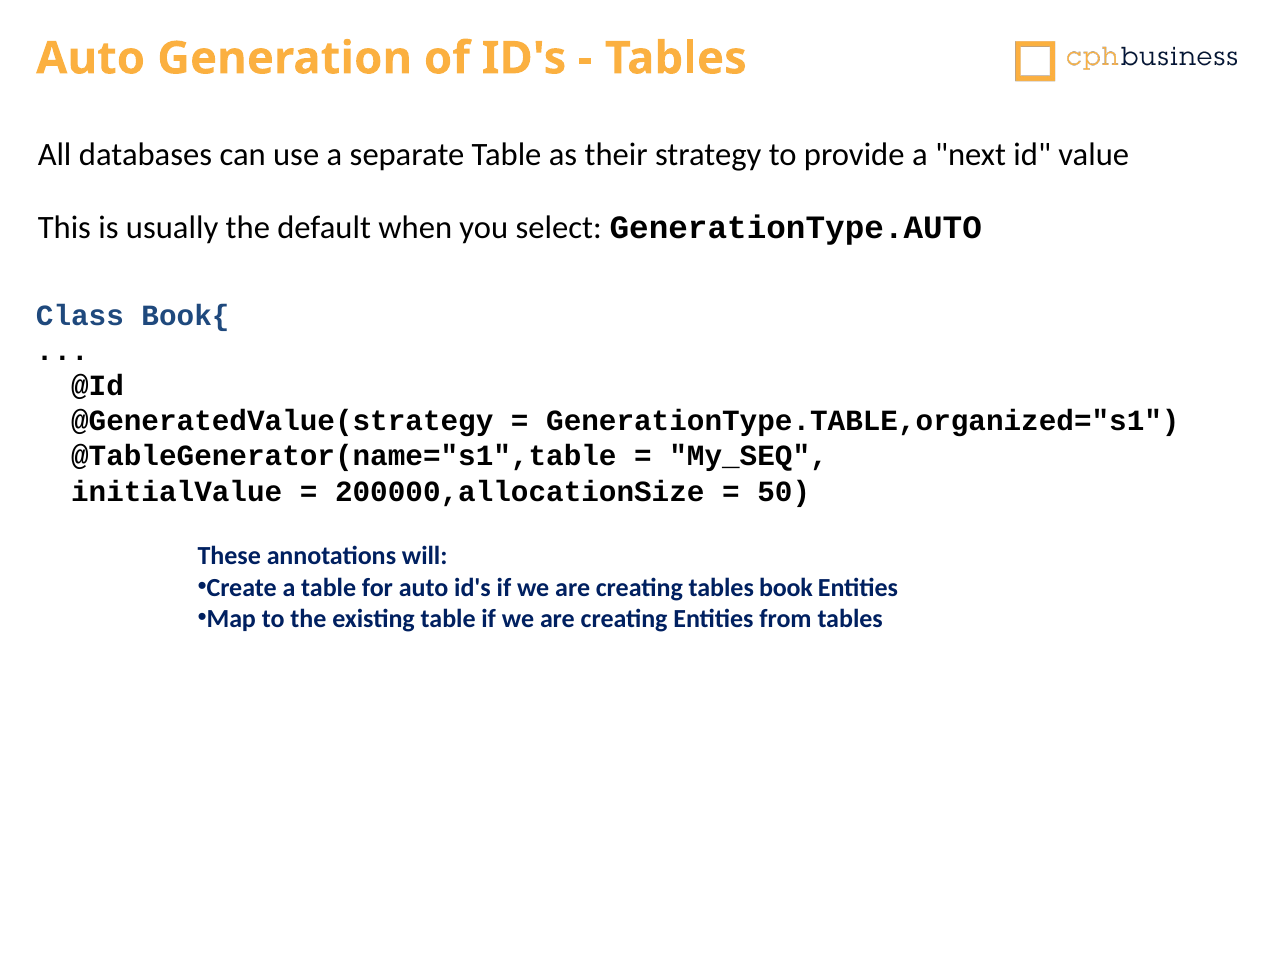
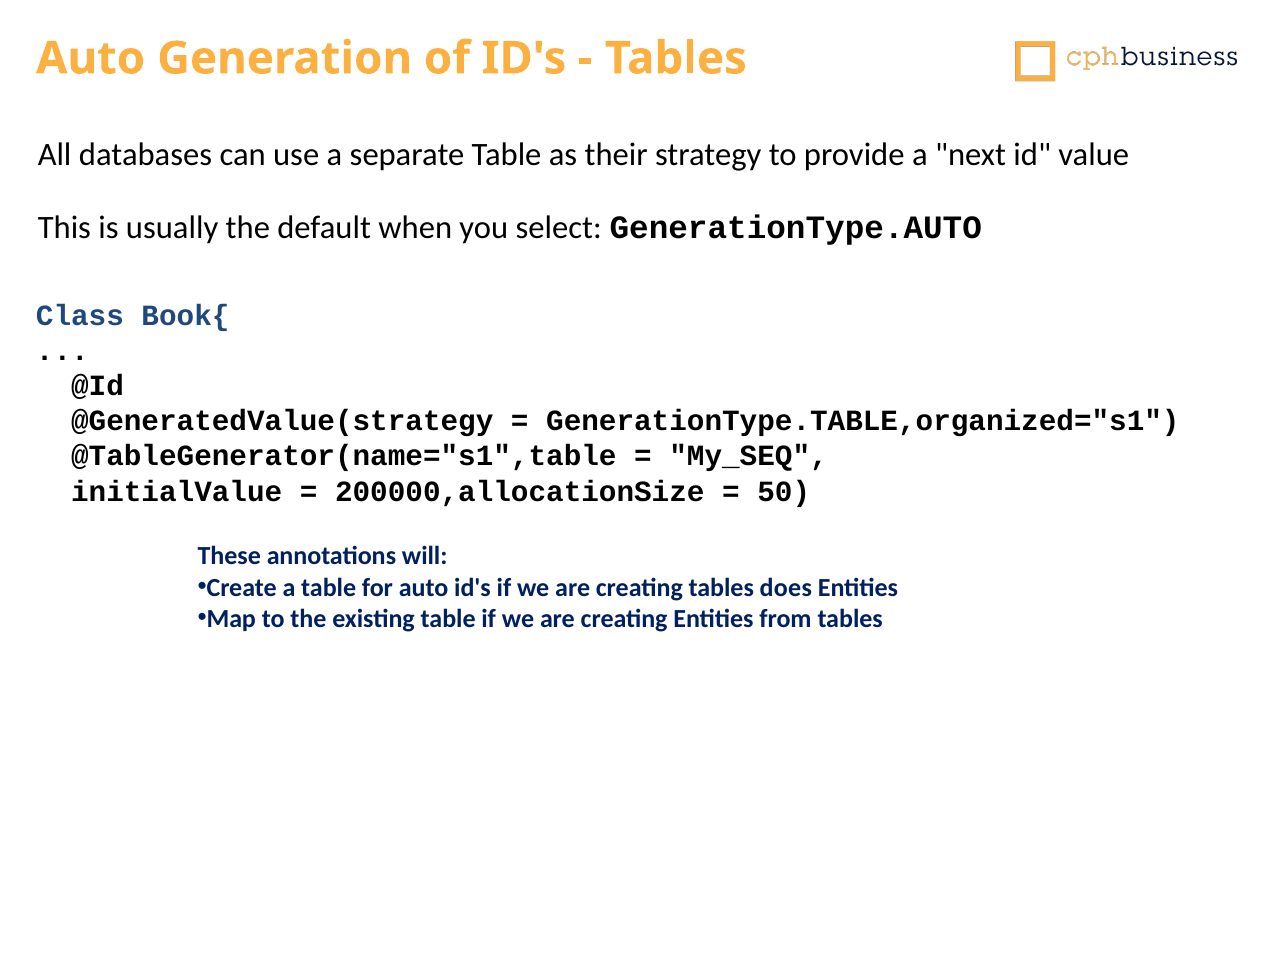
book: book -> does
